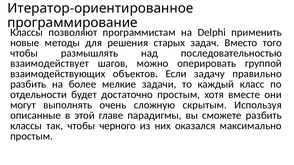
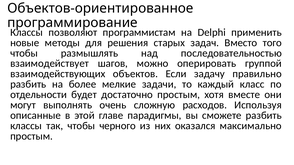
Итератор-ориентированное: Итератор-ориентированное -> Объектов-ориентированное
скрытым: скрытым -> расходов
